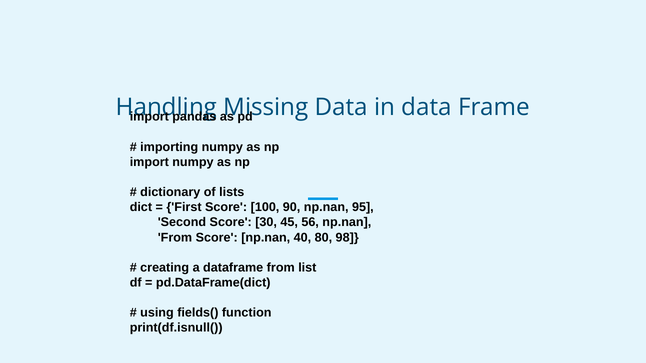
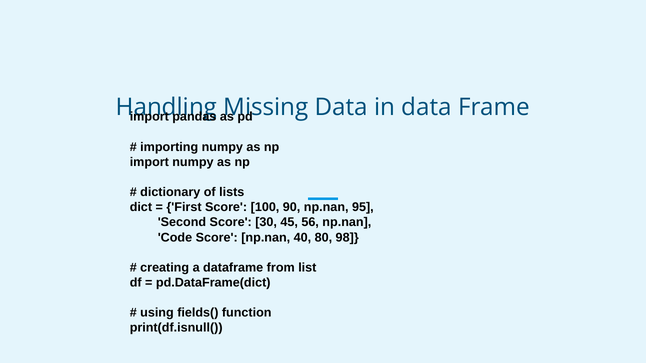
From at (175, 238): From -> Code
